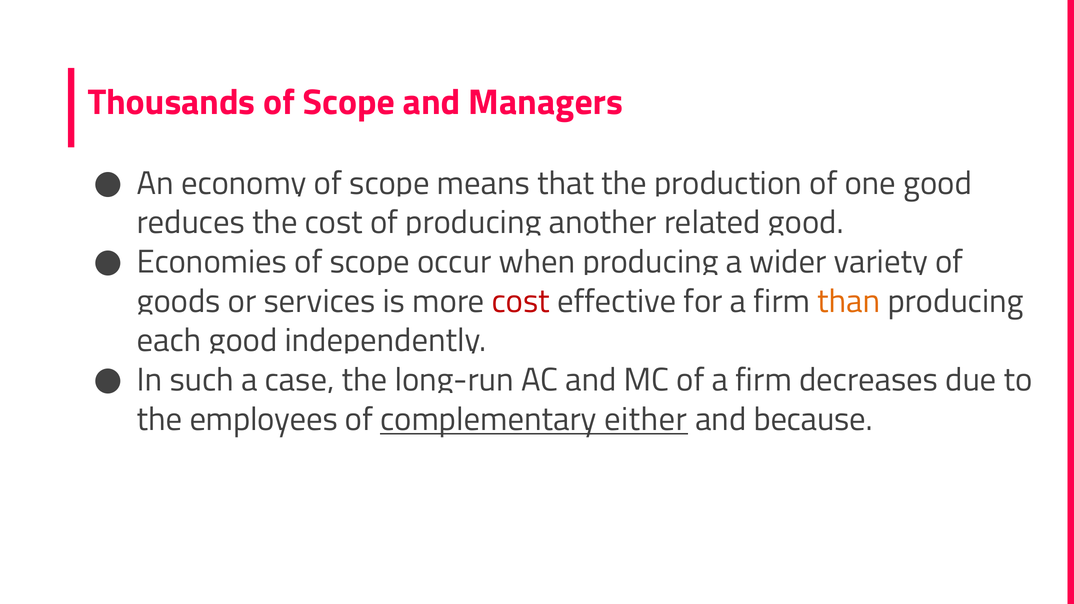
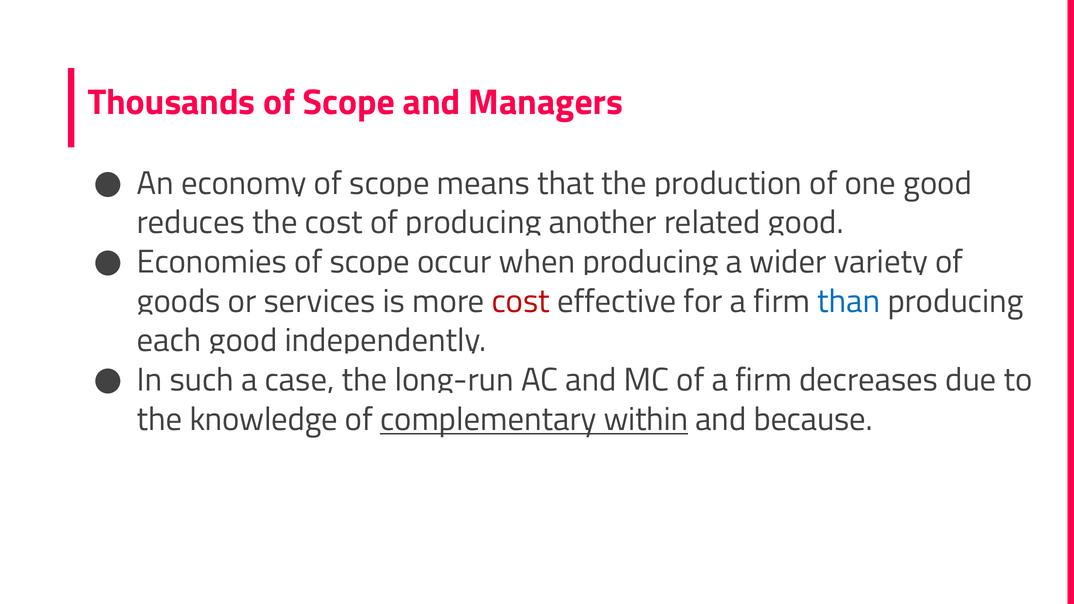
than colour: orange -> blue
employees: employees -> knowledge
either: either -> within
